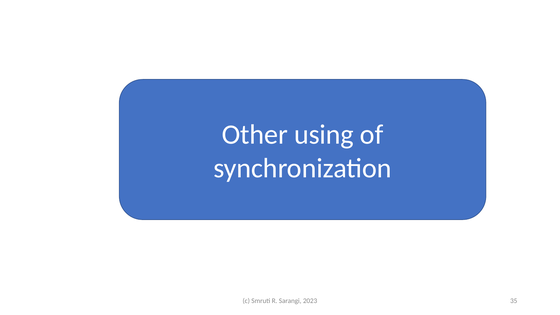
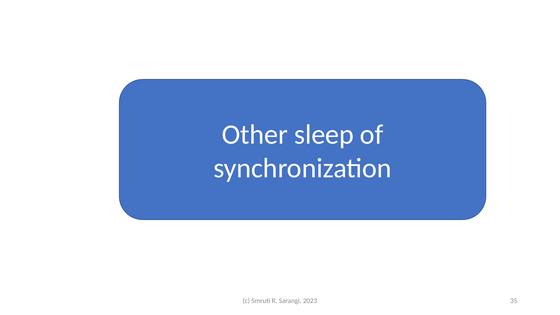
using: using -> sleep
